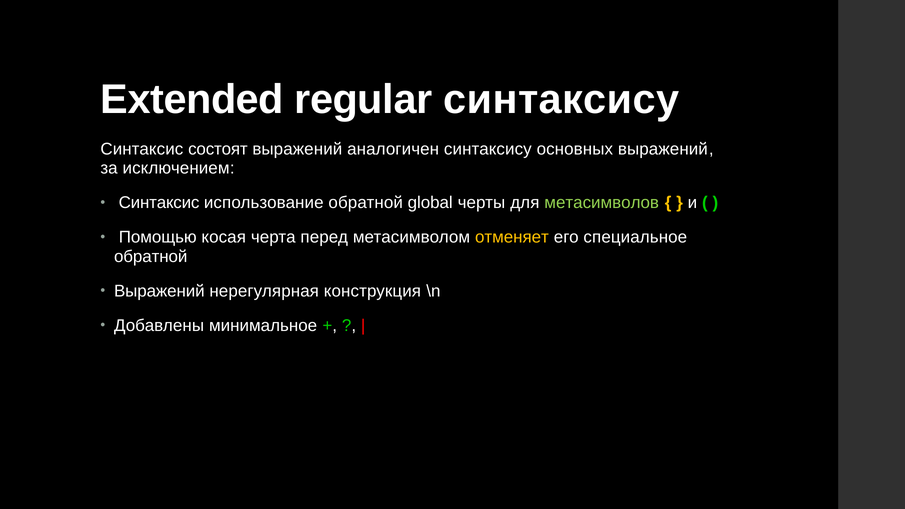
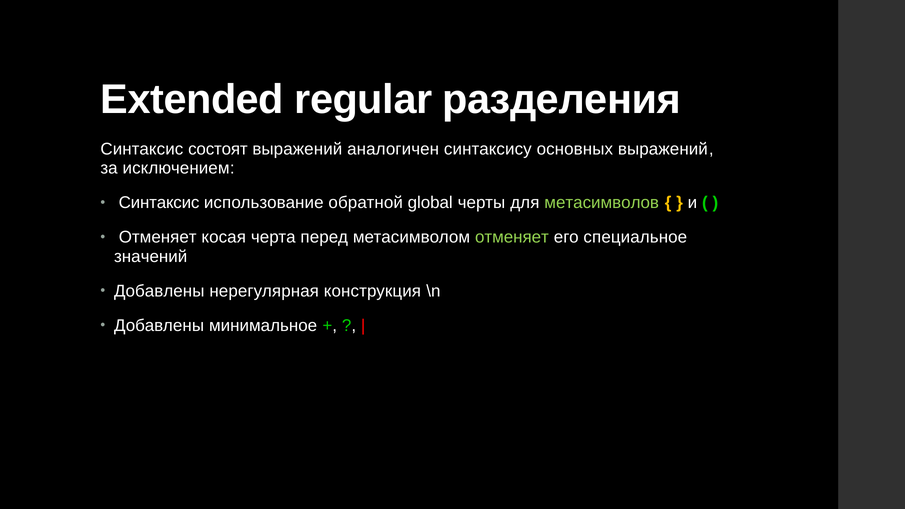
regular синтаксису: синтаксису -> разделения
Помощью at (158, 237): Помощью -> Отменяет
отменяет at (512, 237) colour: yellow -> light green
обратной at (151, 257): обратной -> значений
Выражений at (159, 291): Выражений -> Добавлены
